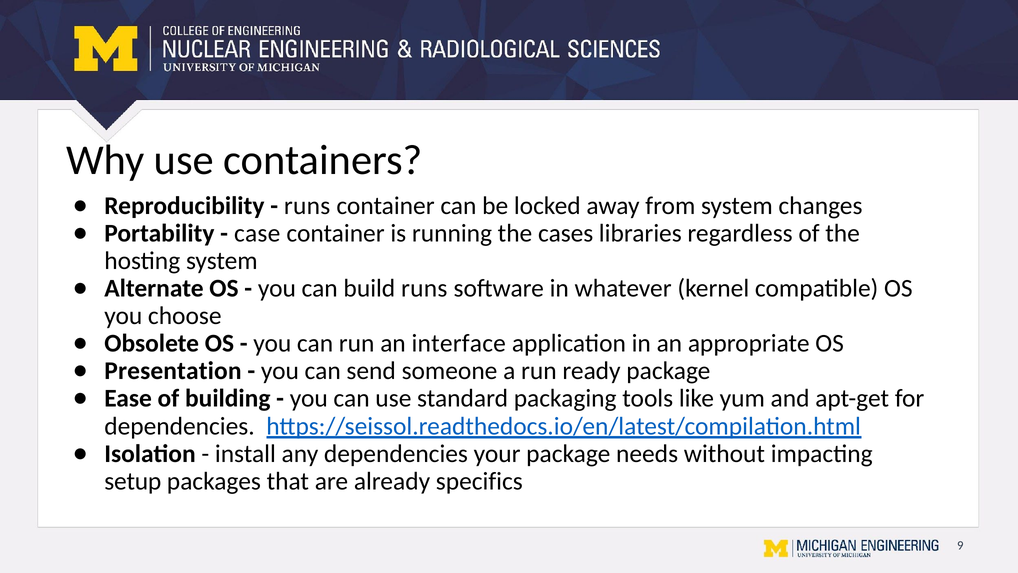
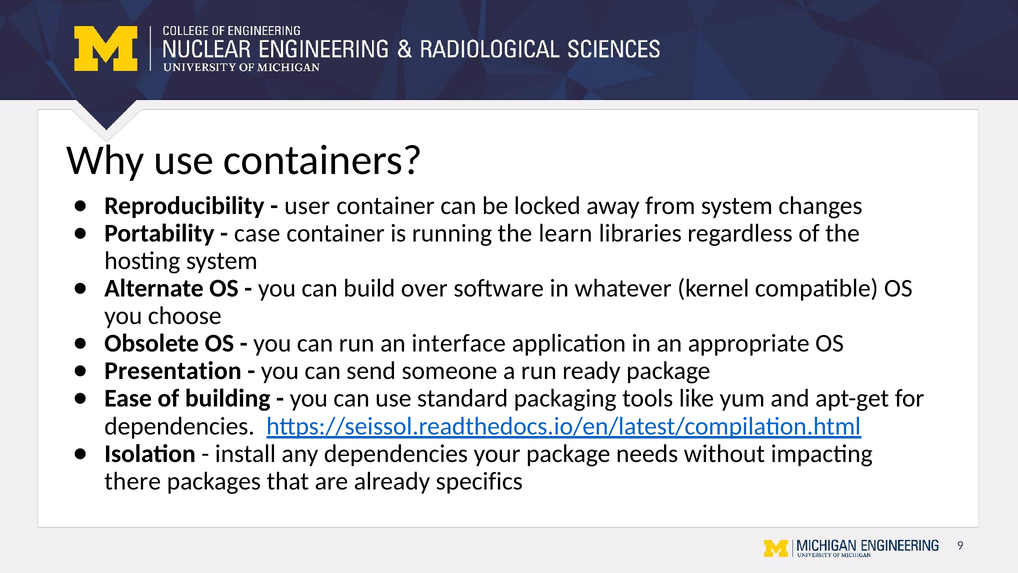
runs at (307, 206): runs -> user
cases: cases -> learn
build runs: runs -> over
setup: setup -> there
